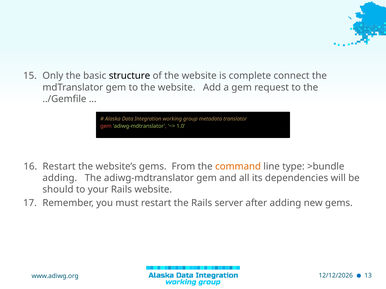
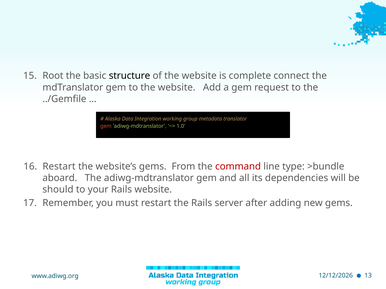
Only: Only -> Root
command colour: orange -> red
adding at (60, 178): adding -> aboard
